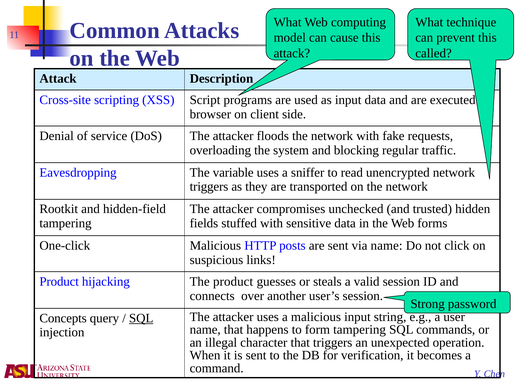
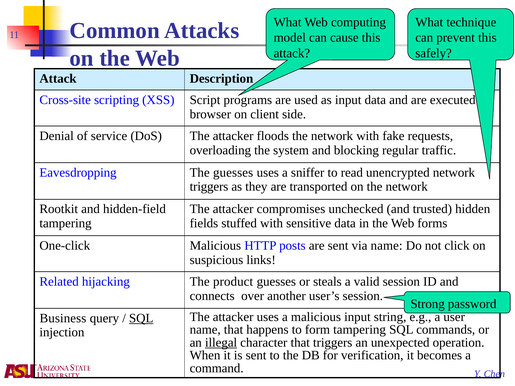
called: called -> safely
The variable: variable -> guesses
Product at (59, 282): Product -> Related
Concepts: Concepts -> Business
illegal underline: none -> present
